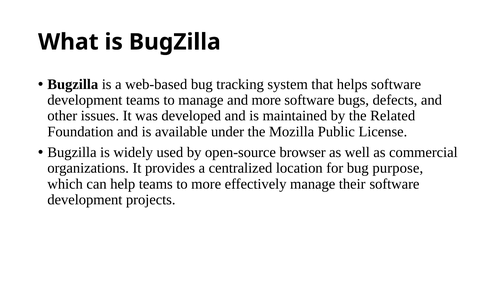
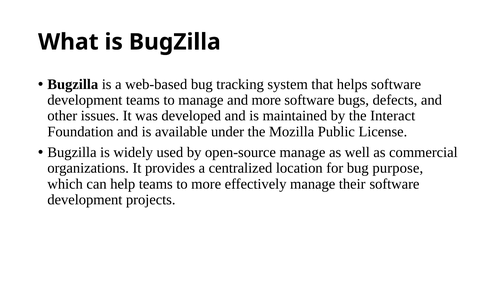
Related: Related -> Interact
open-source browser: browser -> manage
